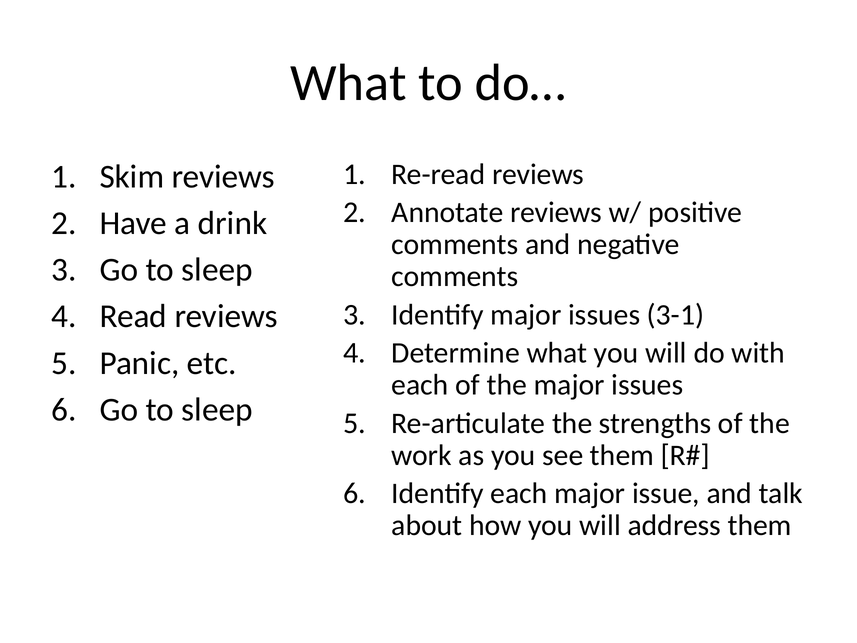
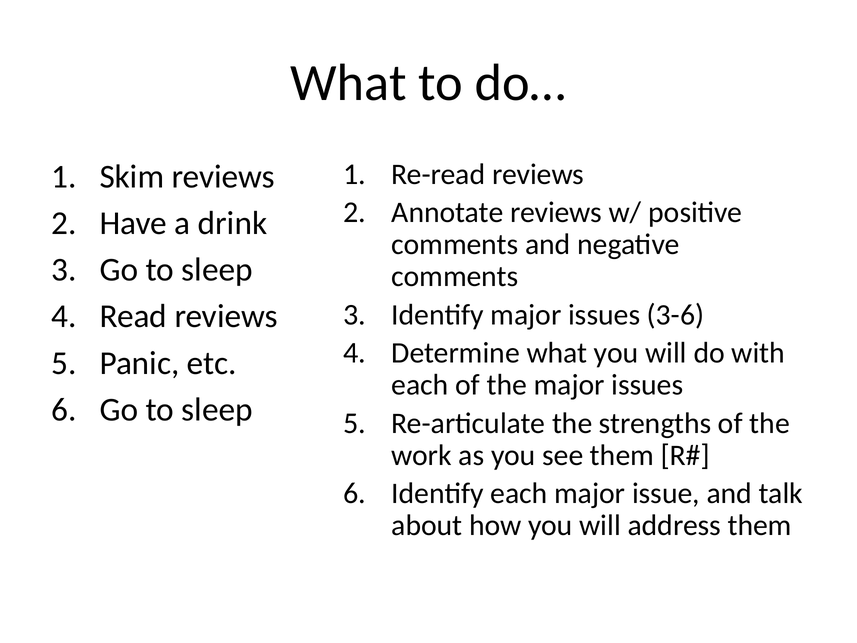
3-1: 3-1 -> 3-6
